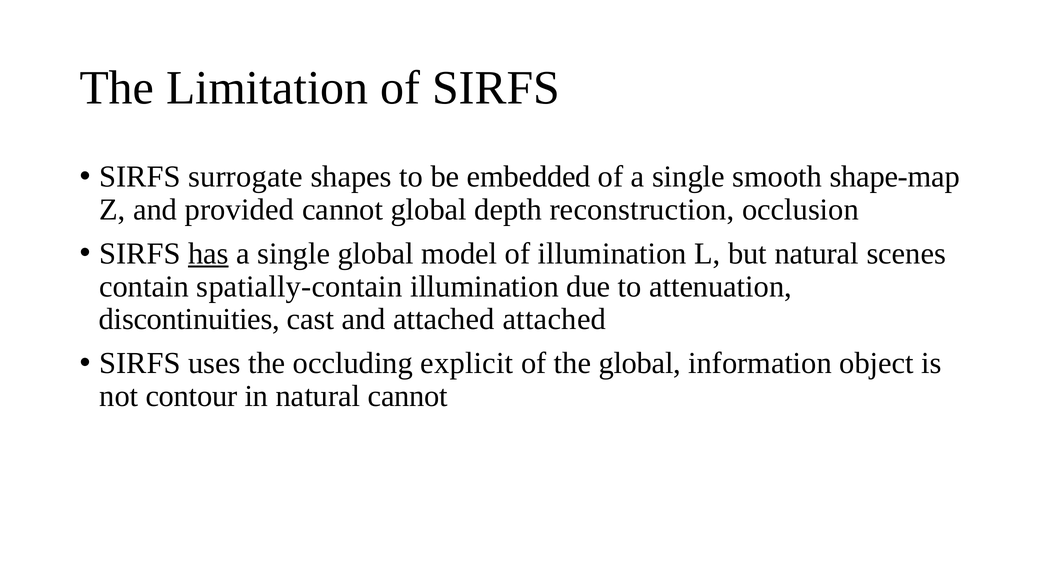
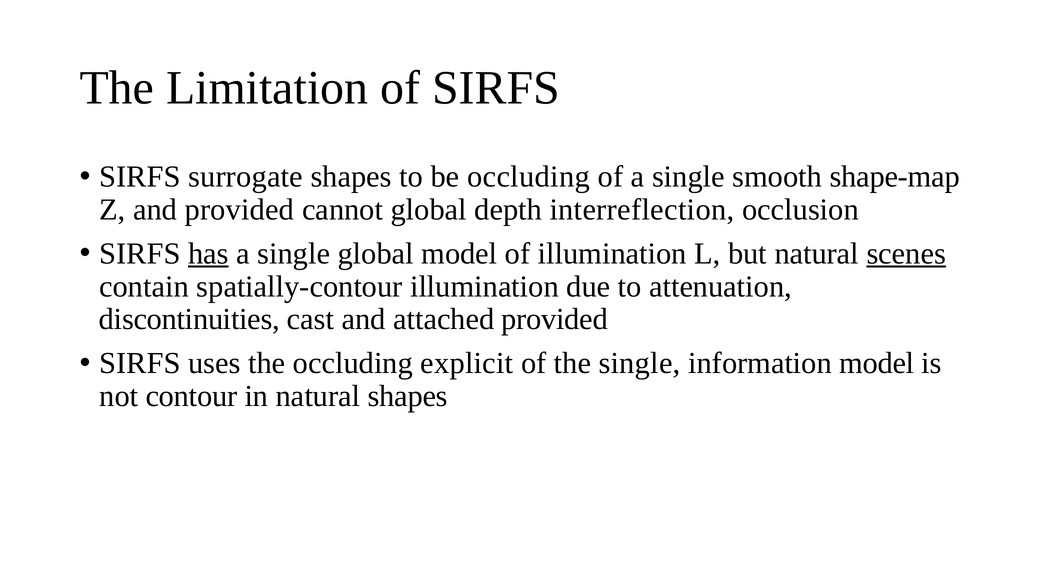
be embedded: embedded -> occluding
reconstruction: reconstruction -> interreflection
scenes underline: none -> present
spatially-contain: spatially-contain -> spatially-contour
attached attached: attached -> provided
the global: global -> single
information object: object -> model
natural cannot: cannot -> shapes
